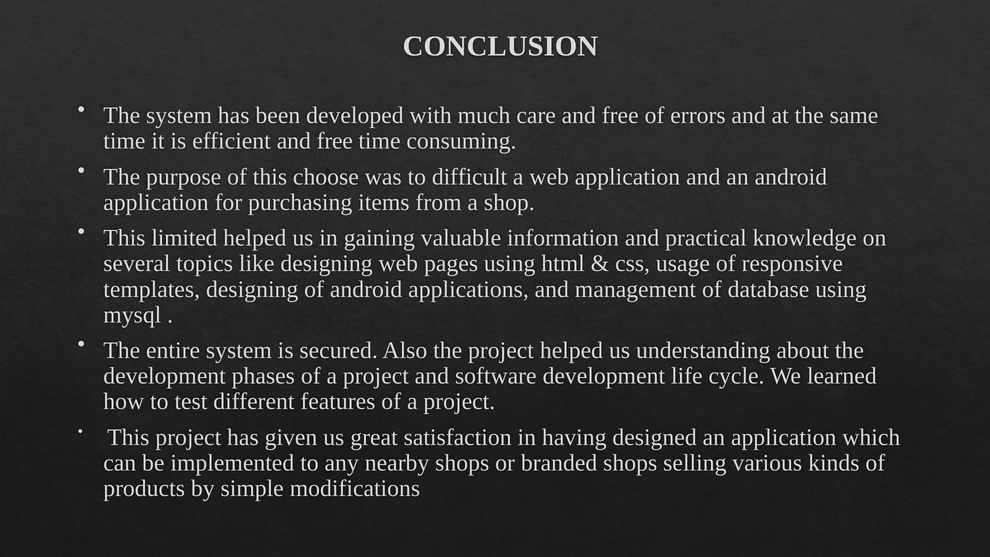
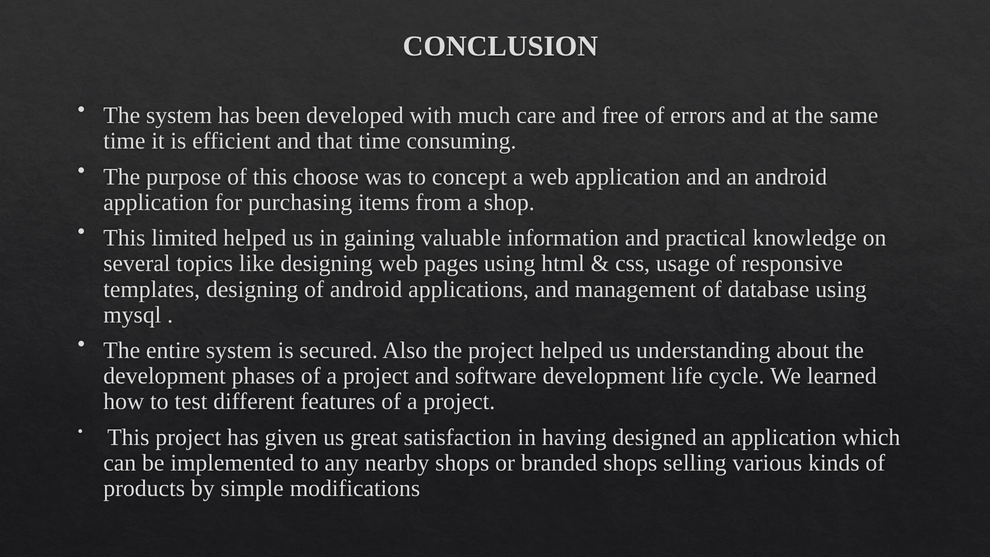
efficient and free: free -> that
difficult: difficult -> concept
